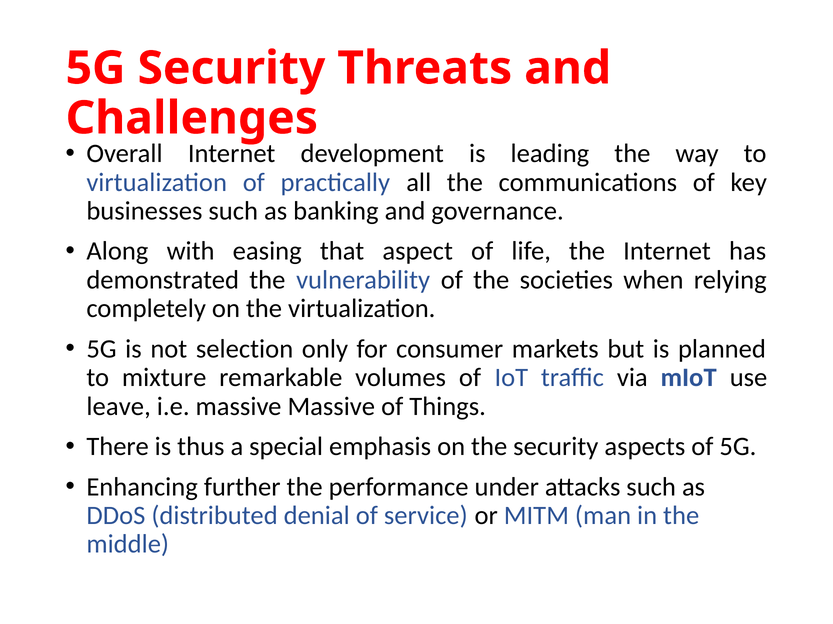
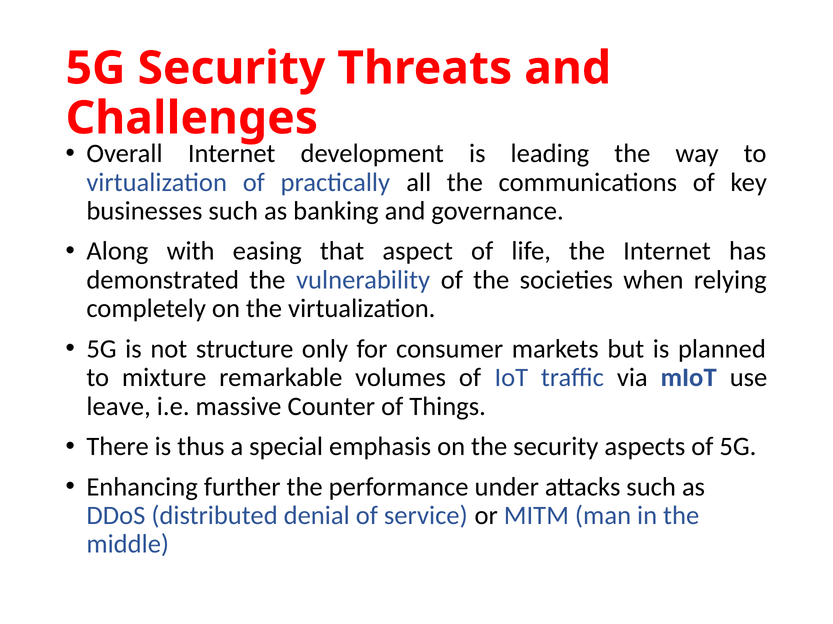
selection: selection -> structure
massive Massive: Massive -> Counter
